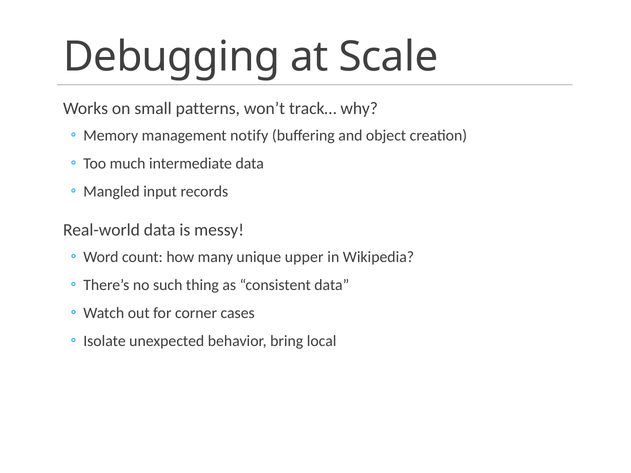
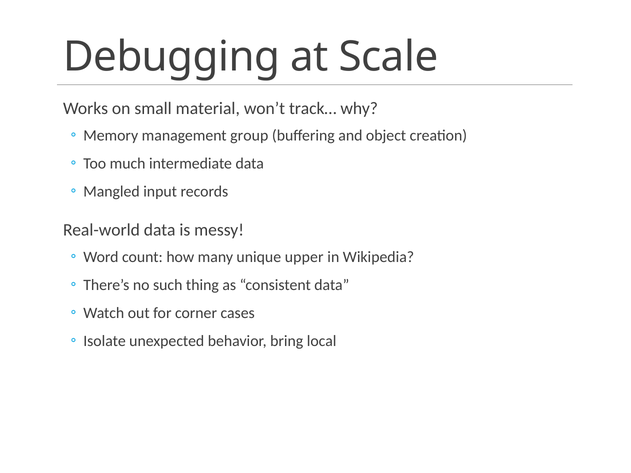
patterns: patterns -> material
notify: notify -> group
